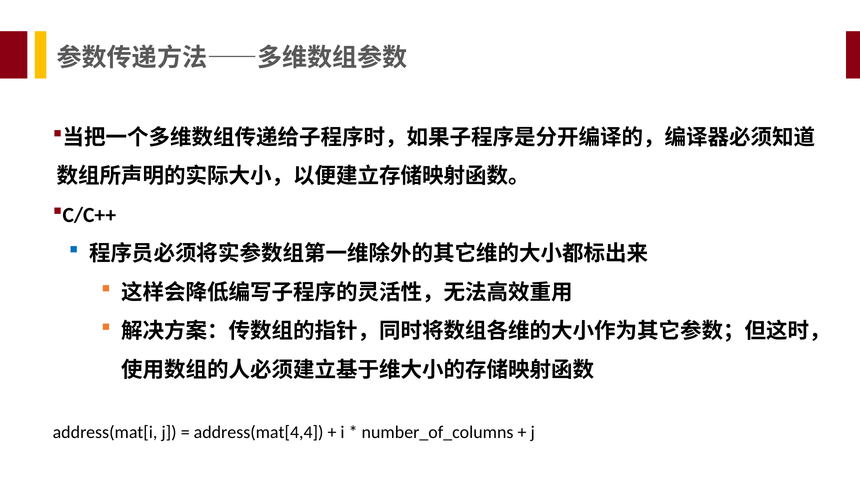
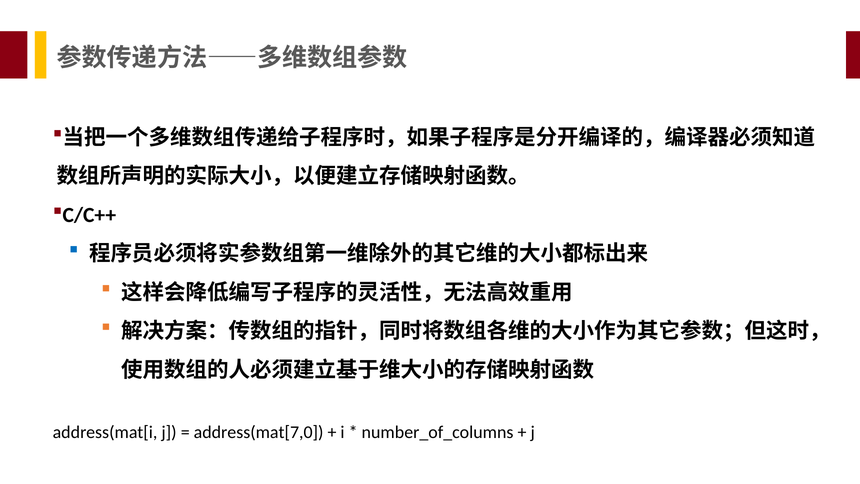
address(mat[4,4: address(mat[4,4 -> address(mat[7,0
